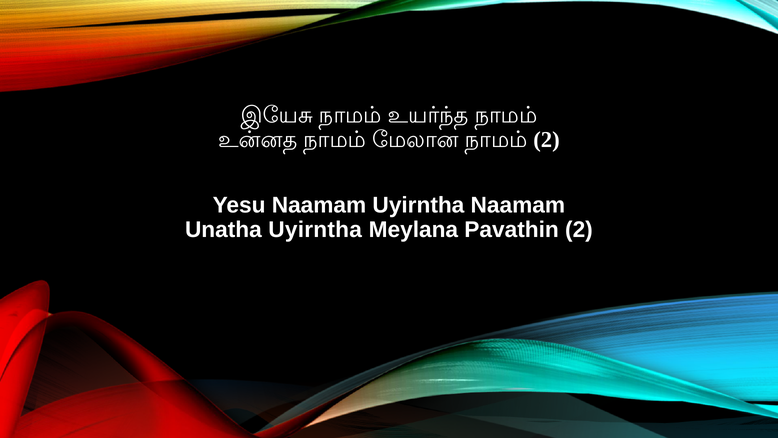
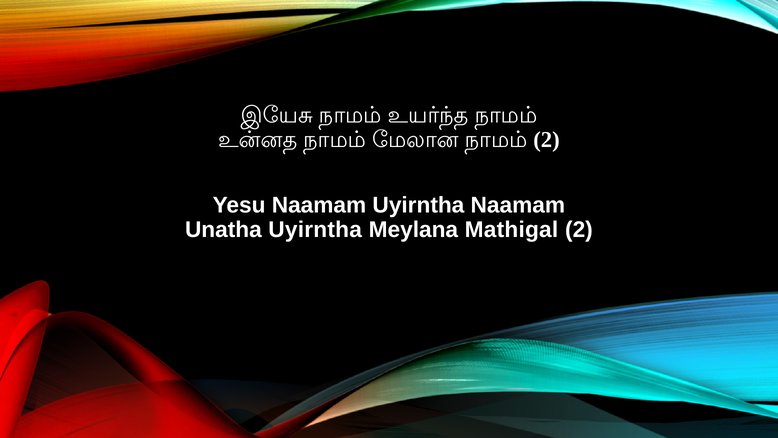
Pavathin: Pavathin -> Mathigal
